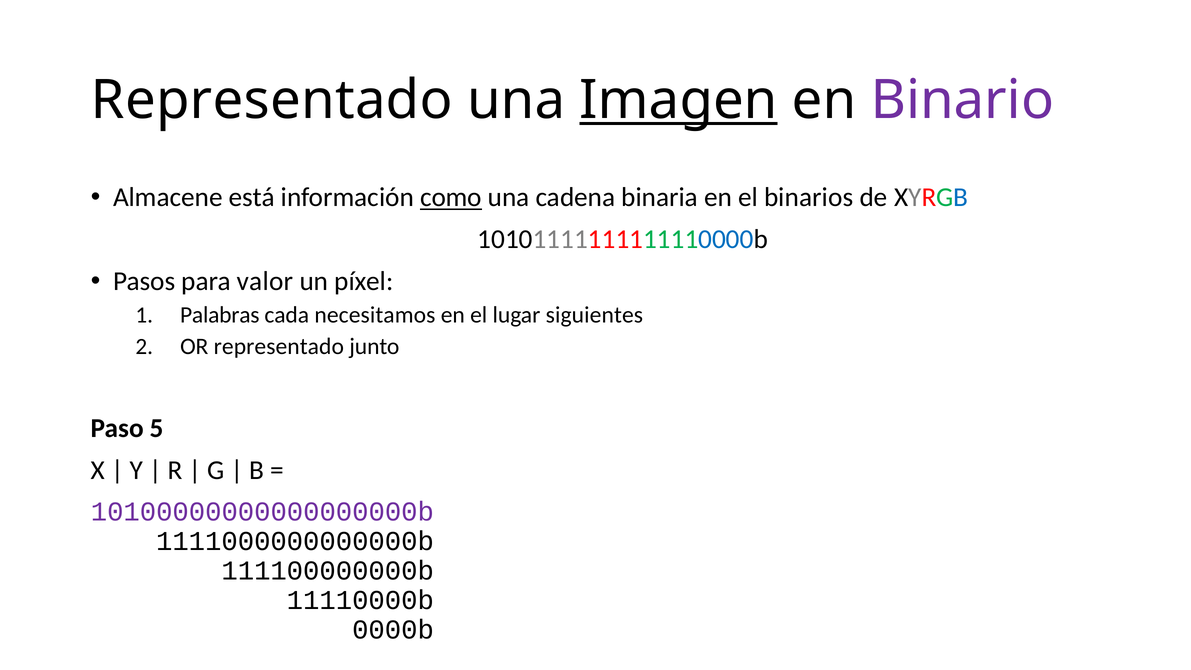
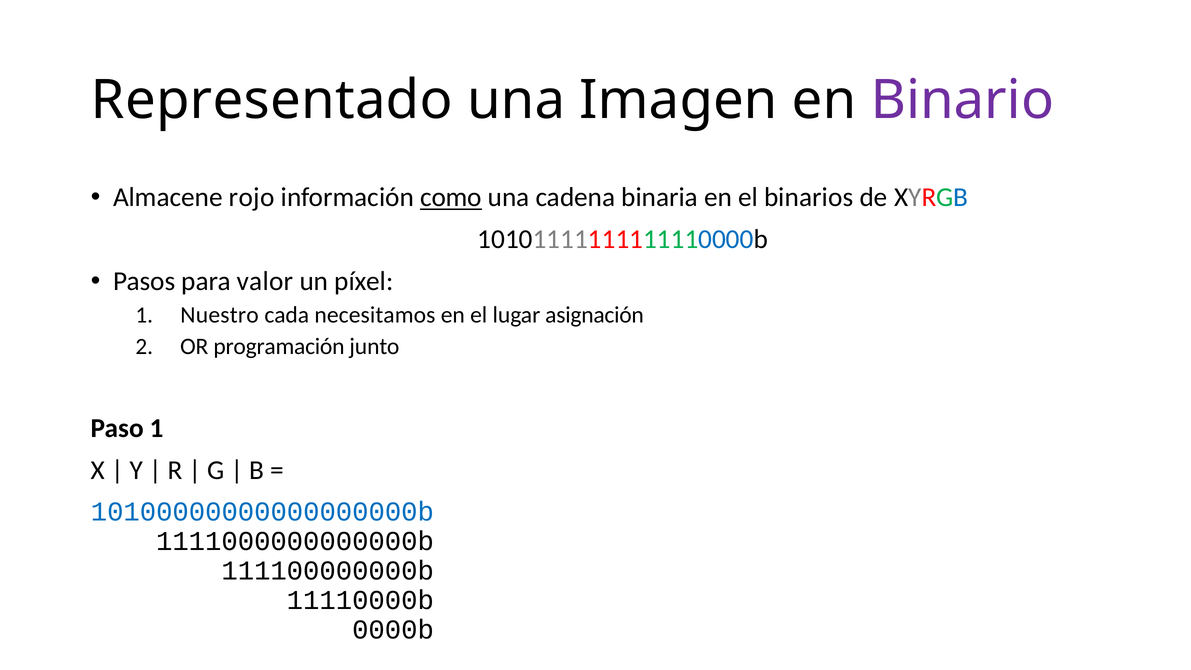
Imagen underline: present -> none
está: está -> rojo
Palabras: Palabras -> Nuestro
siguientes: siguientes -> asignación
OR representado: representado -> programación
Paso 5: 5 -> 1
10100000000000000000b colour: purple -> blue
